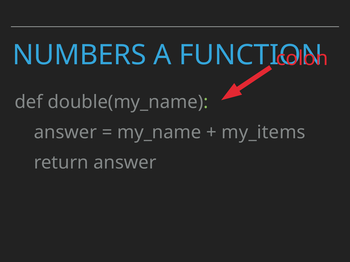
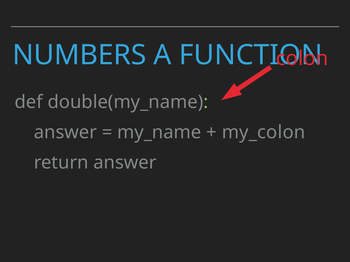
my_items: my_items -> my_colon
